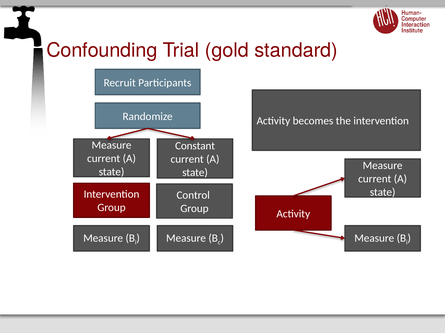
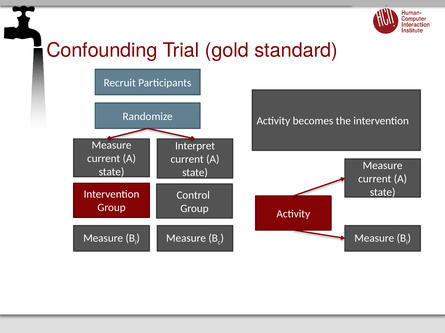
Constant: Constant -> Interpret
